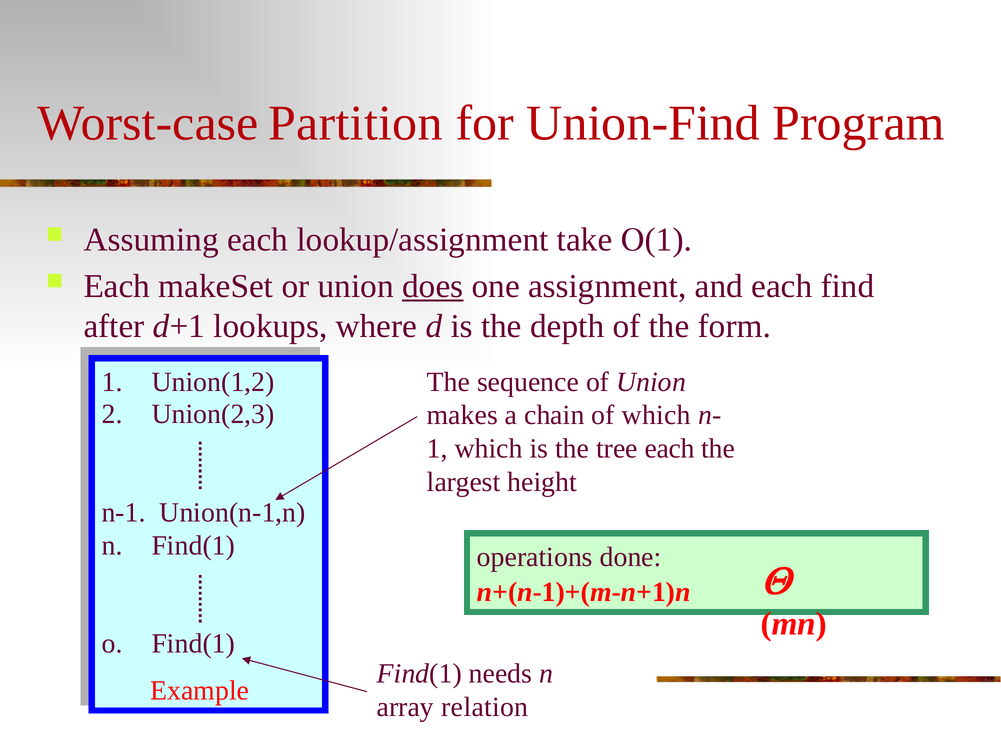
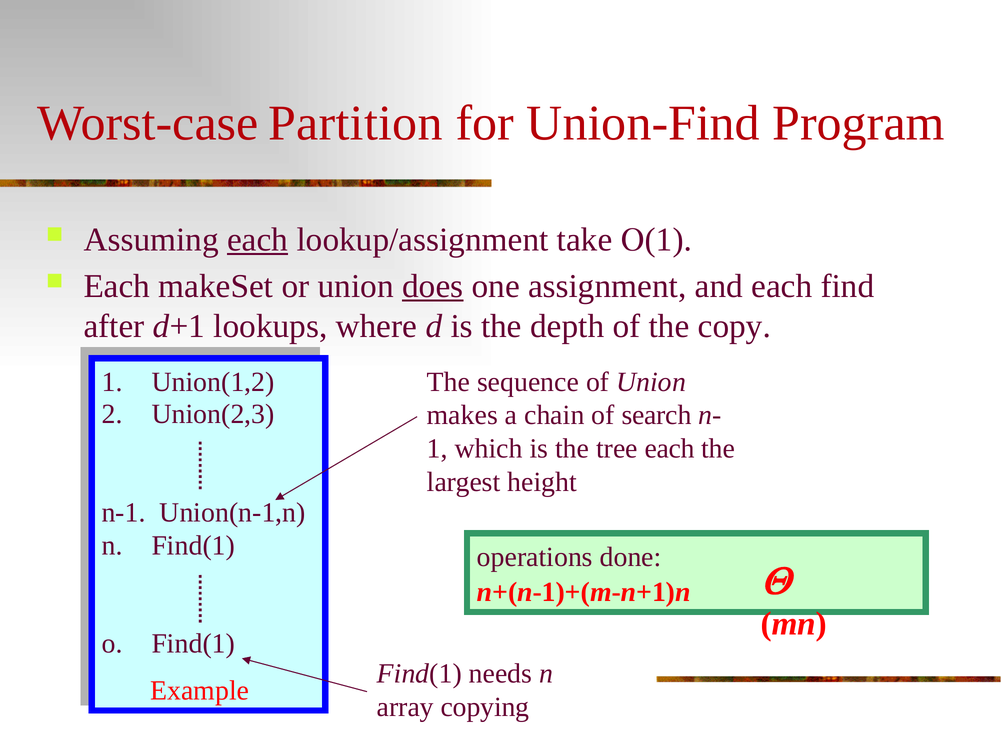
each at (258, 240) underline: none -> present
form: form -> copy
of which: which -> search
relation: relation -> copying
